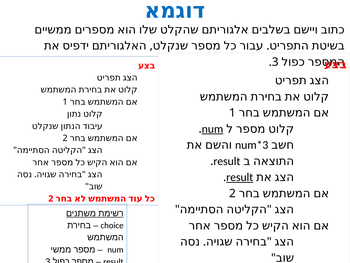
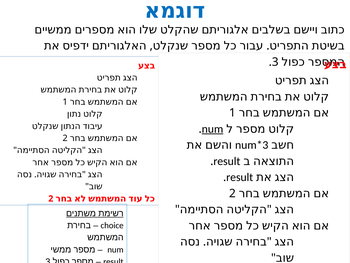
result at (240, 177) underline: present -> none
